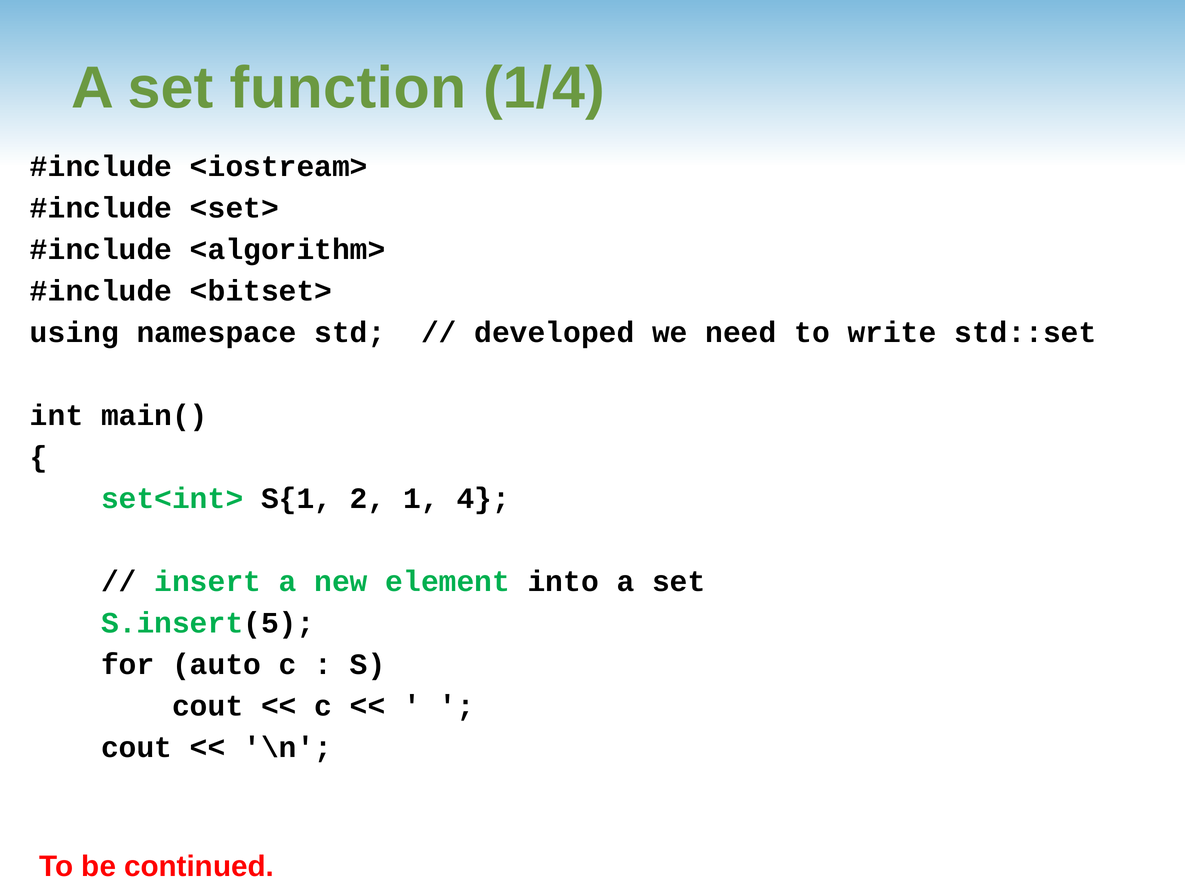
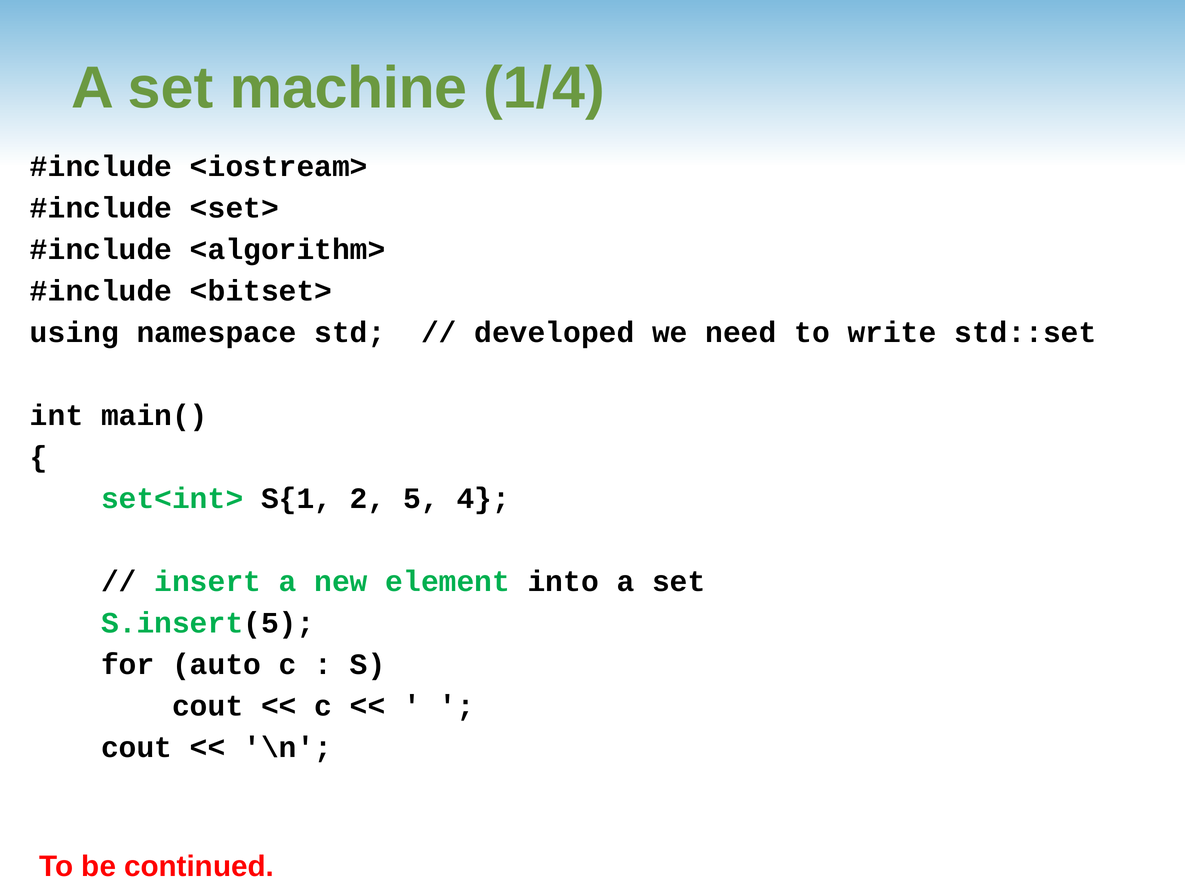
function: function -> machine
1: 1 -> 5
